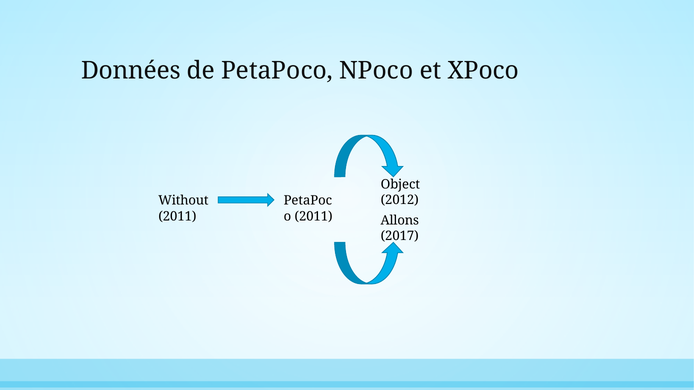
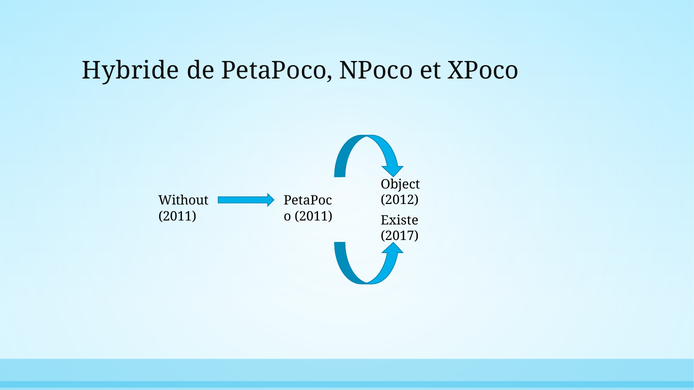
Données: Données -> Hybride
Allons: Allons -> Existe
